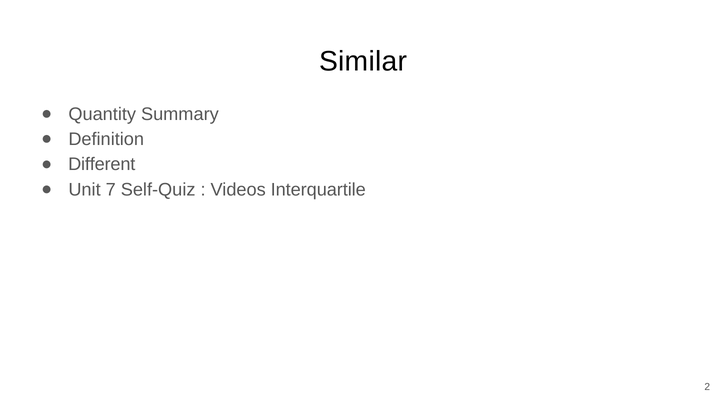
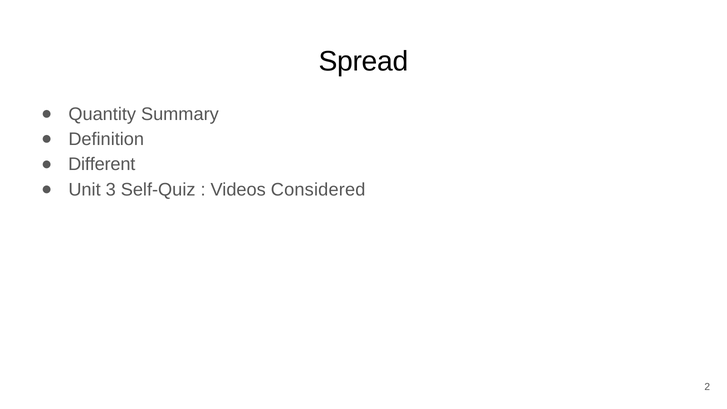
Similar: Similar -> Spread
7: 7 -> 3
Interquartile: Interquartile -> Considered
